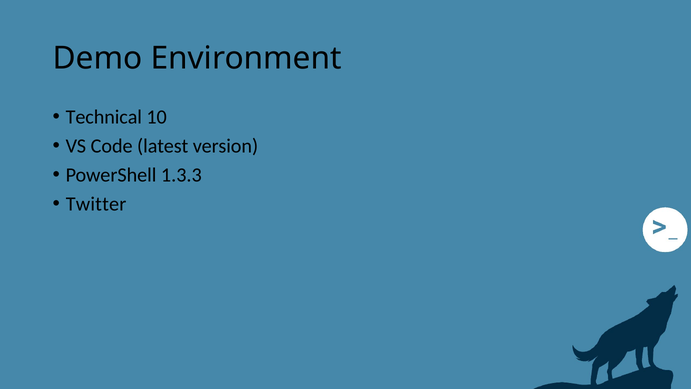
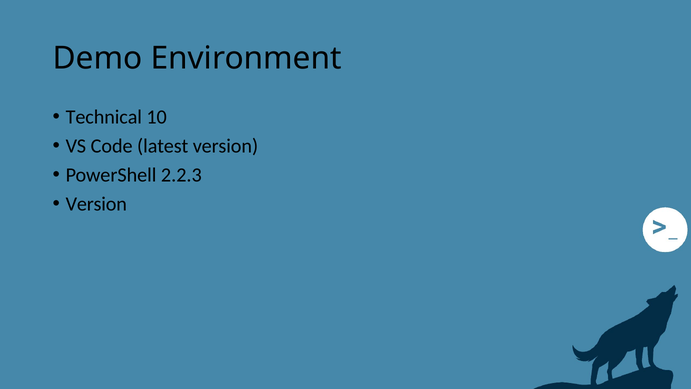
1.3.3: 1.3.3 -> 2.2.3
Twitter at (96, 204): Twitter -> Version
